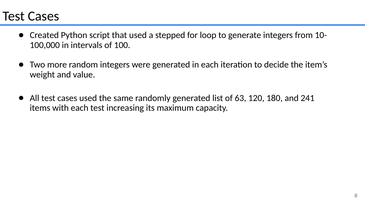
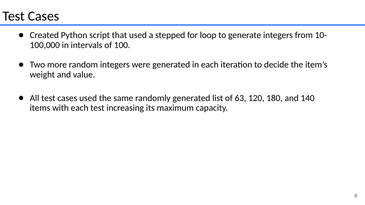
241: 241 -> 140
